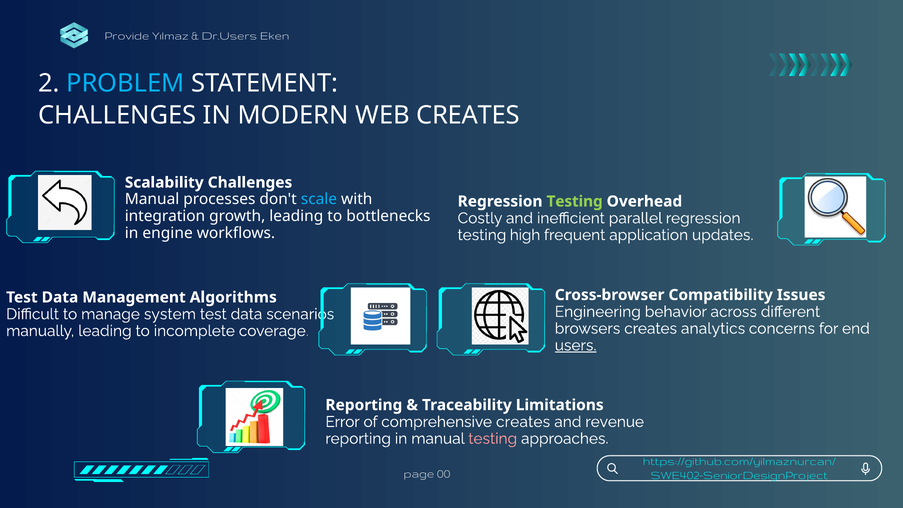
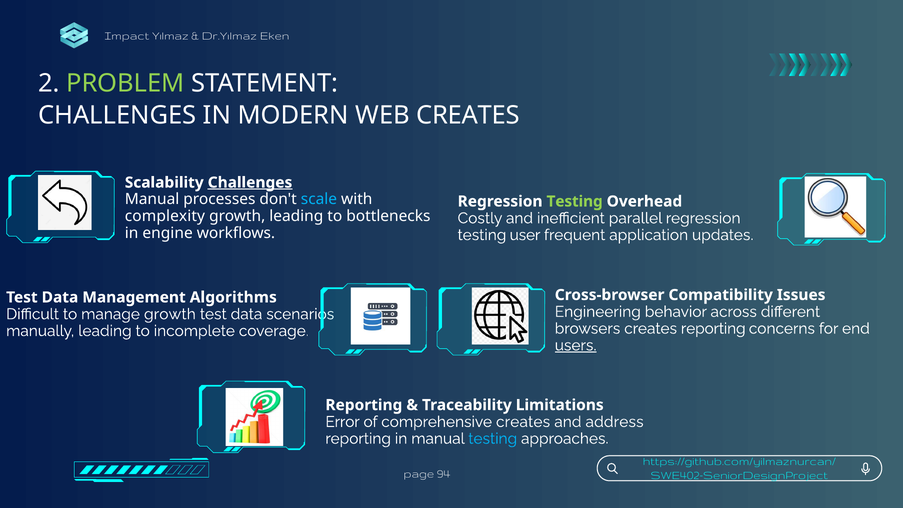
Provide: Provide -> Impact
Dr.Users: Dr.Users -> Dr.Yılmaz
PROBLEM colour: light blue -> light green
Challenges at (250, 183) underline: none -> present
integration: integration -> complexity
high: high -> user
manage system: system -> growth
creates analytics: analytics -> reporting
revenue: revenue -> address
testing at (493, 439) colour: pink -> light blue
00: 00 -> 94
